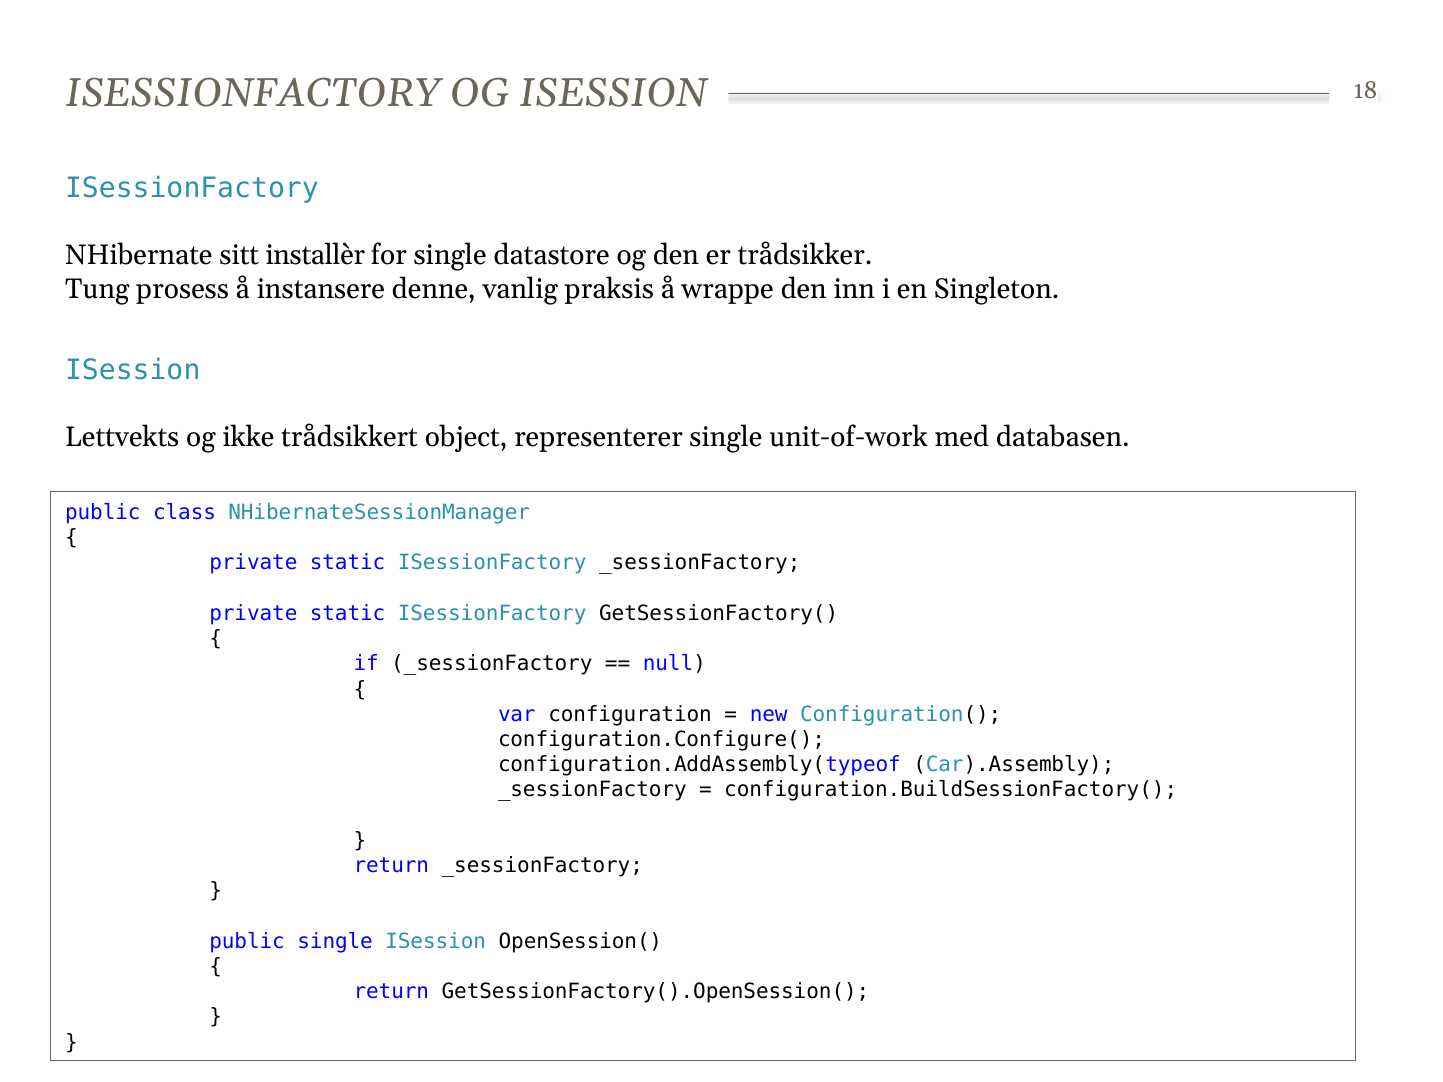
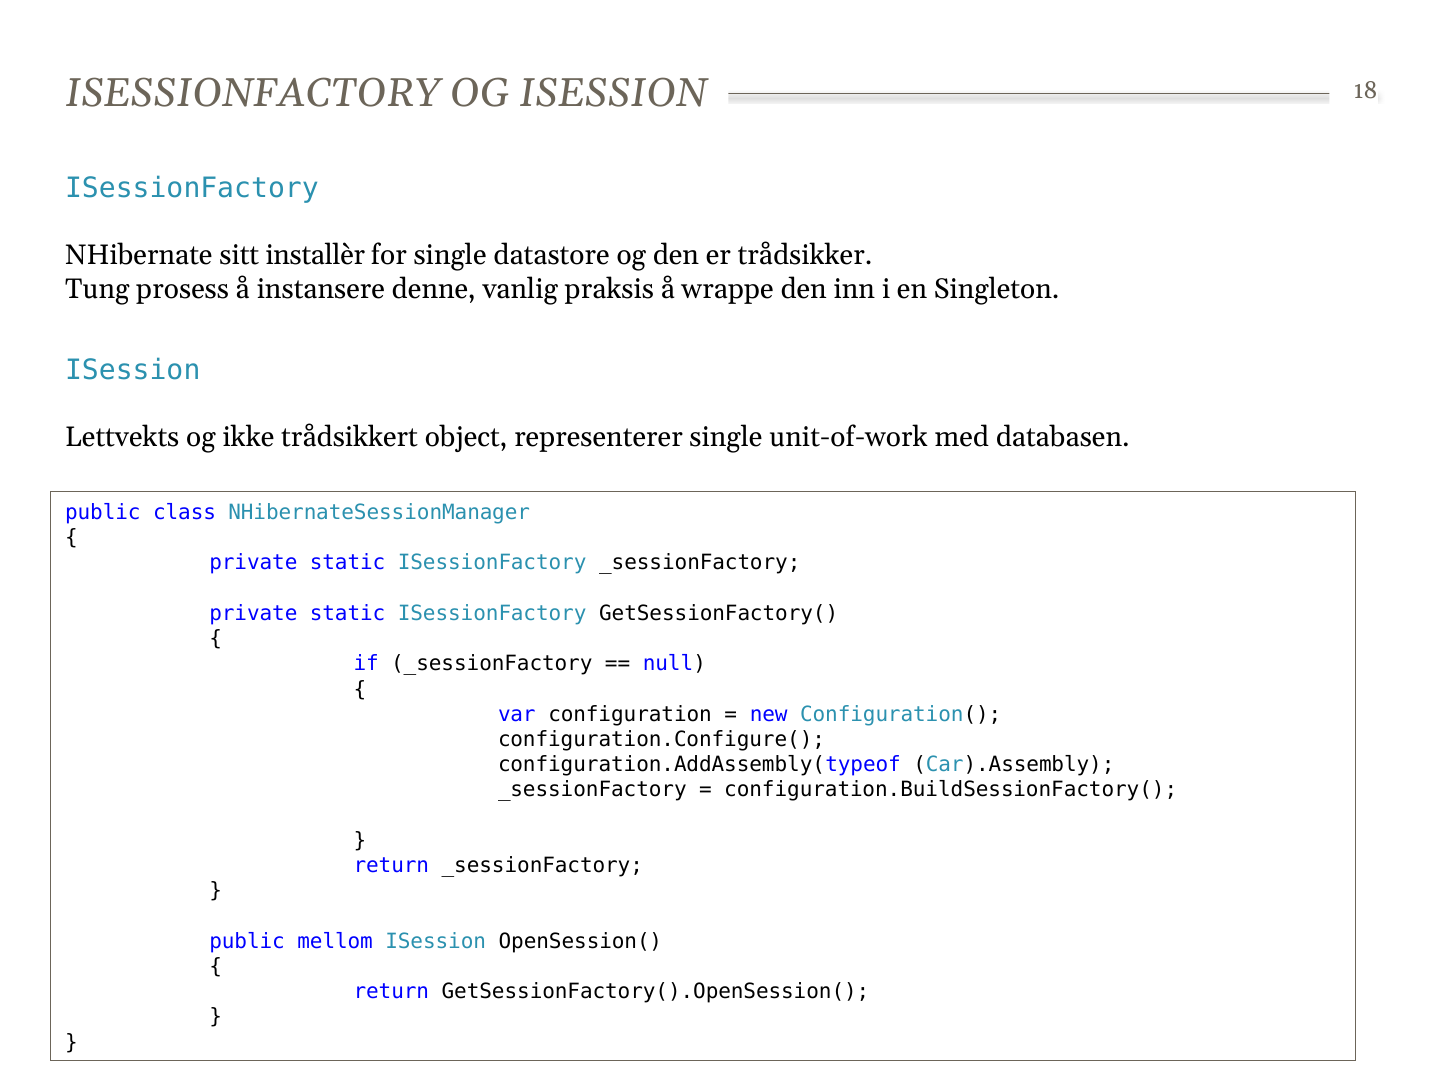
public single: single -> mellom
